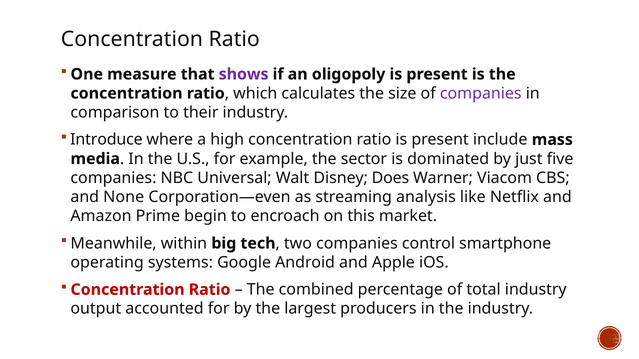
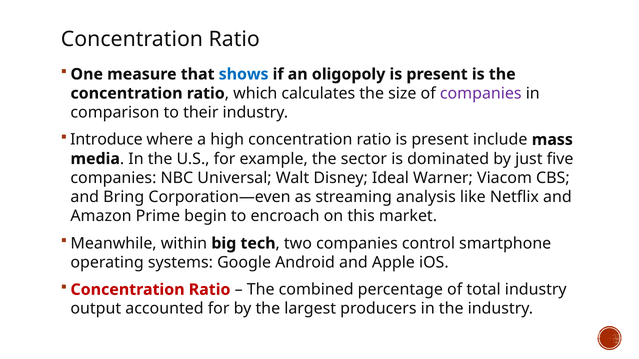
shows colour: purple -> blue
Does: Does -> Ideal
None: None -> Bring
